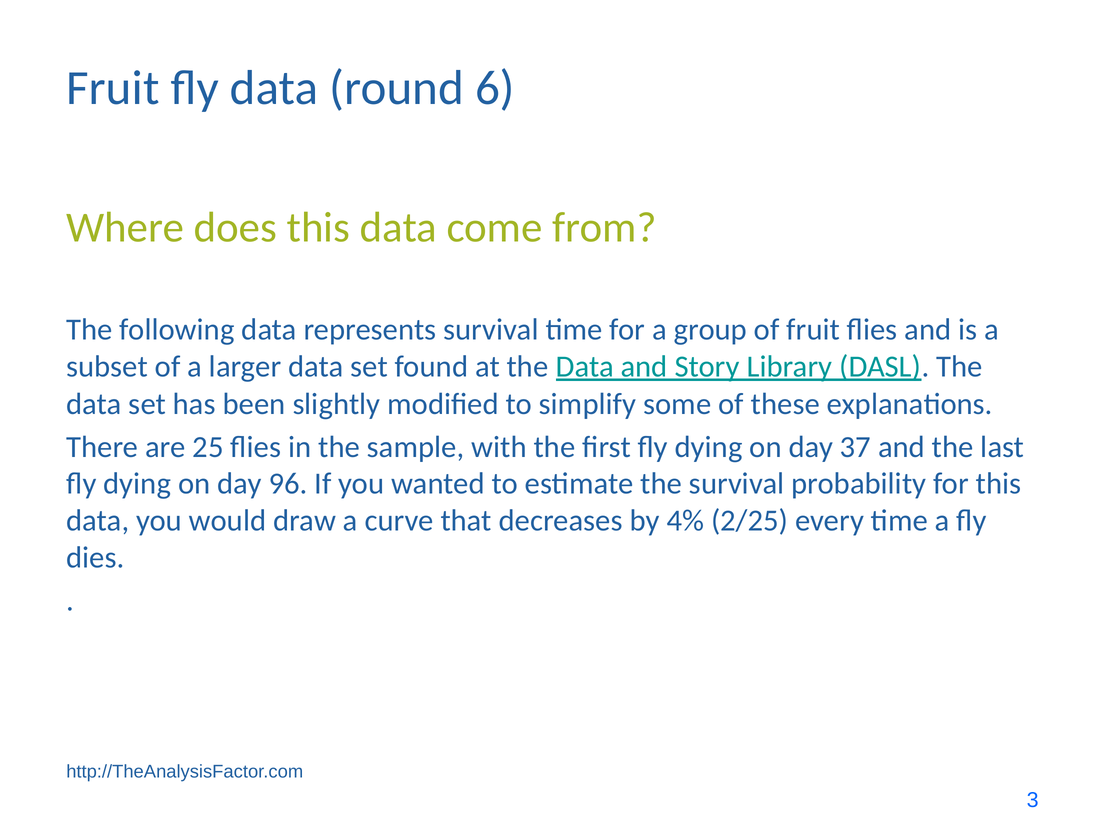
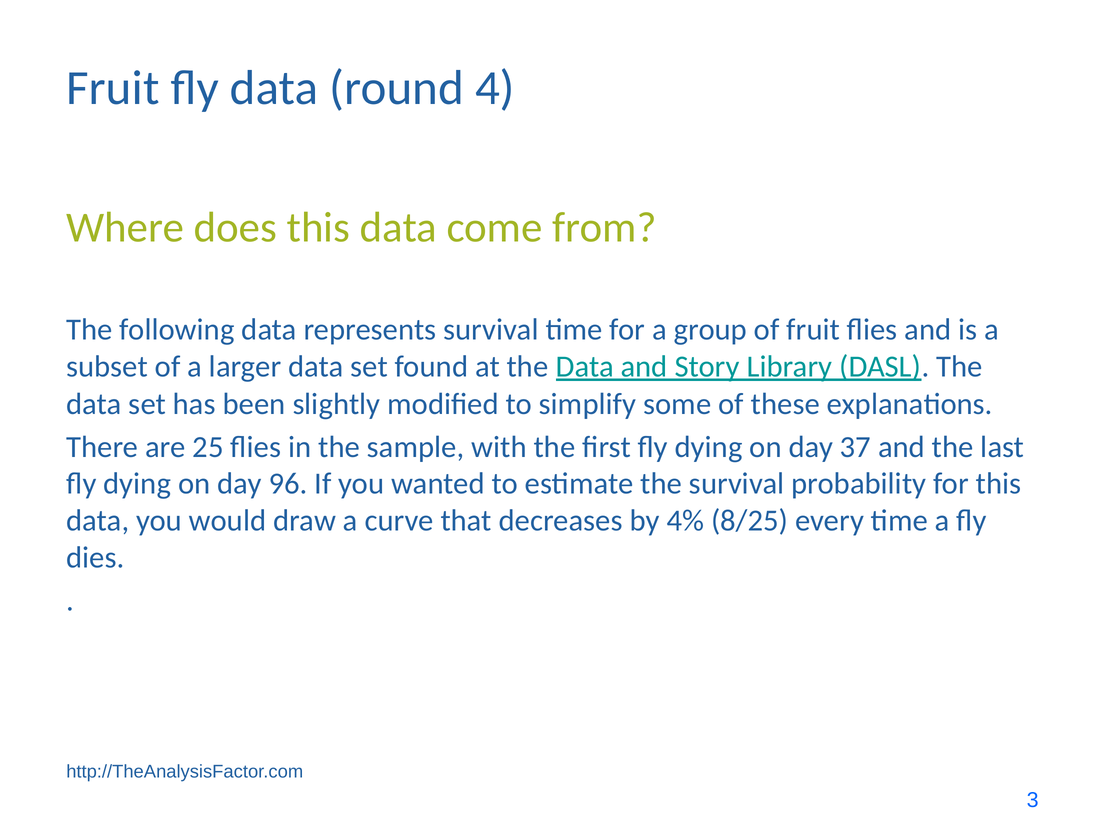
6: 6 -> 4
2/25: 2/25 -> 8/25
